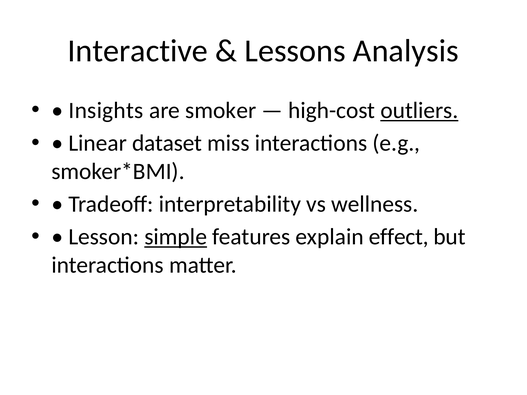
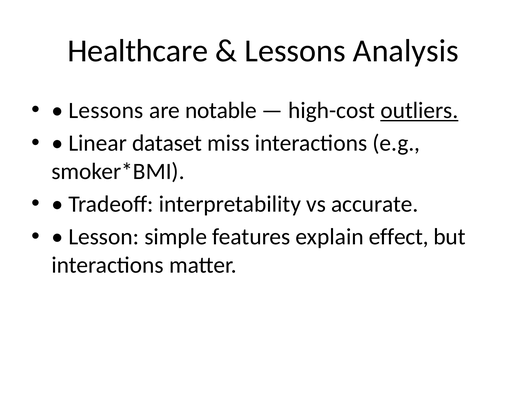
Interactive: Interactive -> Healthcare
Insights at (106, 111): Insights -> Lessons
smoker: smoker -> notable
wellness: wellness -> accurate
simple underline: present -> none
